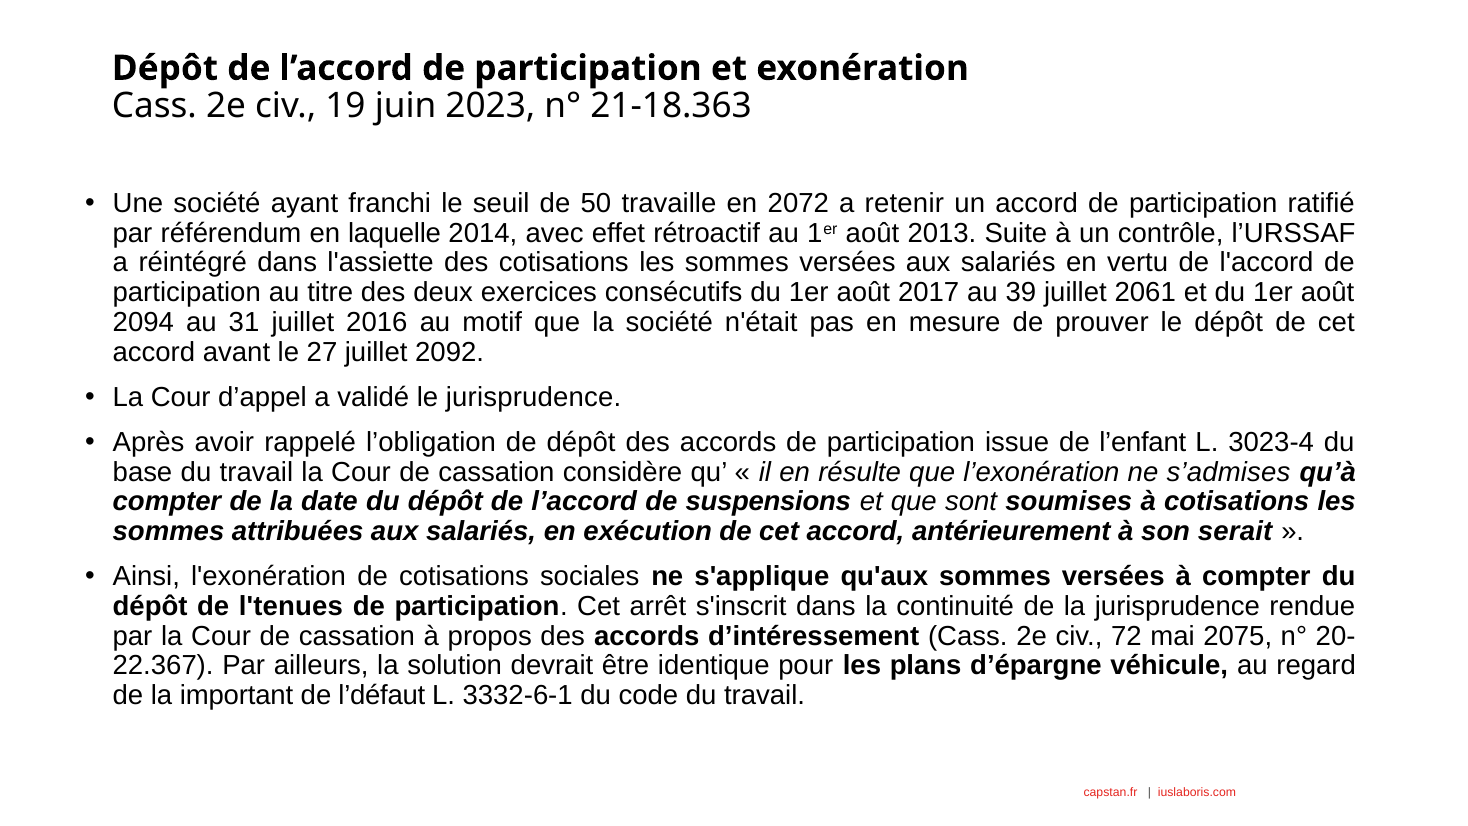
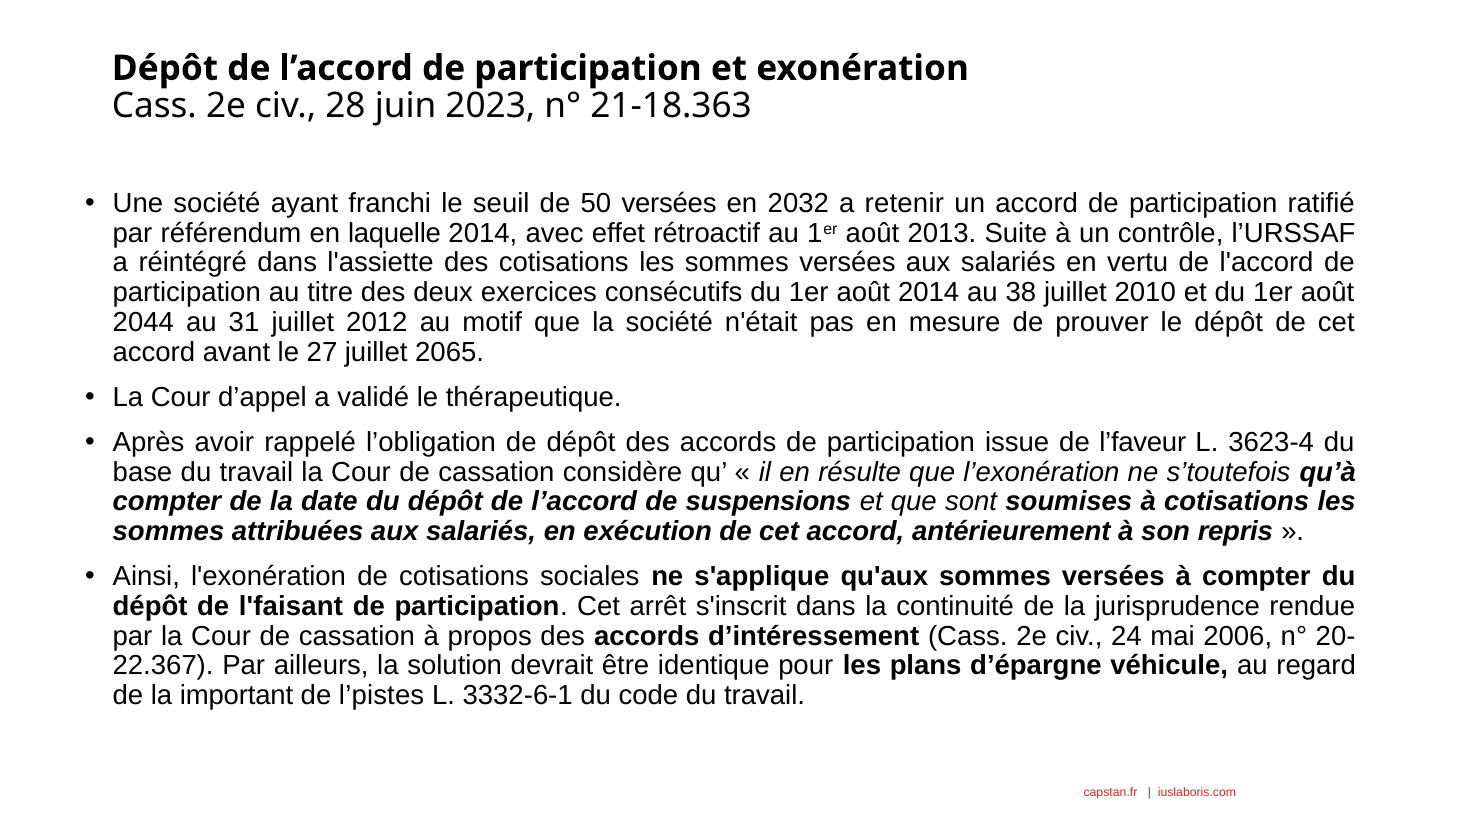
19: 19 -> 28
50 travaille: travaille -> versées
2072: 2072 -> 2032
août 2017: 2017 -> 2014
39: 39 -> 38
2061: 2061 -> 2010
2094: 2094 -> 2044
2016: 2016 -> 2012
2092: 2092 -> 2065
le jurisprudence: jurisprudence -> thérapeutique
l’enfant: l’enfant -> l’faveur
3023-4: 3023-4 -> 3623-4
s’admises: s’admises -> s’toutefois
serait: serait -> repris
l'tenues: l'tenues -> l'faisant
72: 72 -> 24
2075: 2075 -> 2006
l’défaut: l’défaut -> l’pistes
